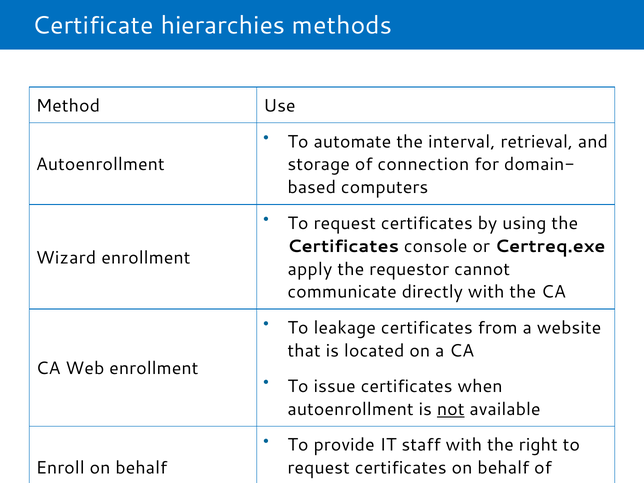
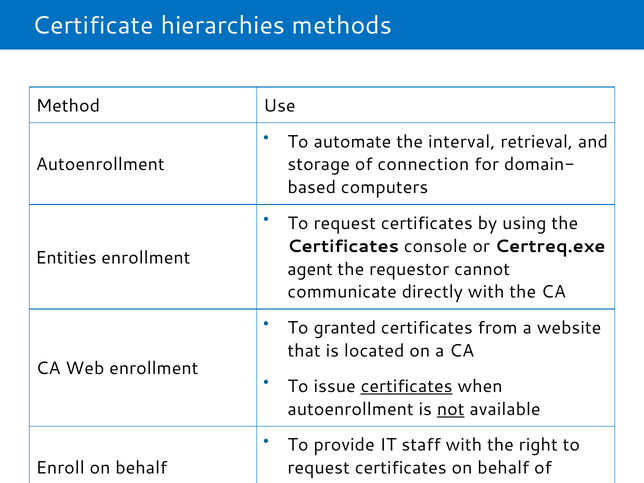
Wizard: Wizard -> Entities
apply at (310, 269): apply -> agent
leakage: leakage -> granted
certificates at (407, 386) underline: none -> present
